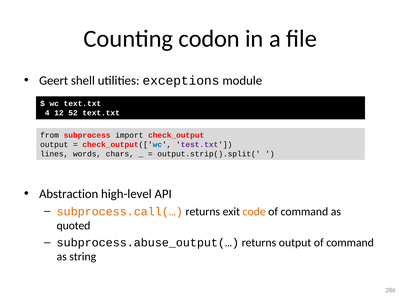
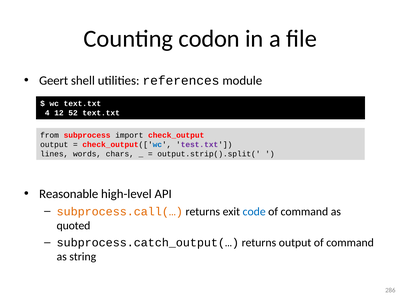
exceptions: exceptions -> references
Abstraction: Abstraction -> Reasonable
code colour: orange -> blue
subprocess.abuse_output(…: subprocess.abuse_output(… -> subprocess.catch_output(…
